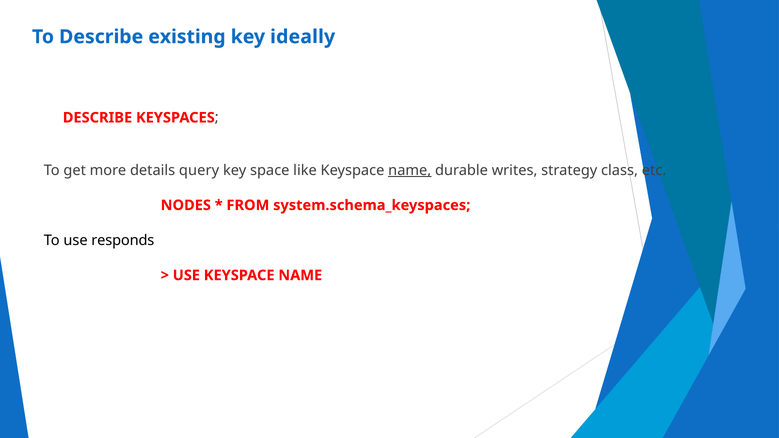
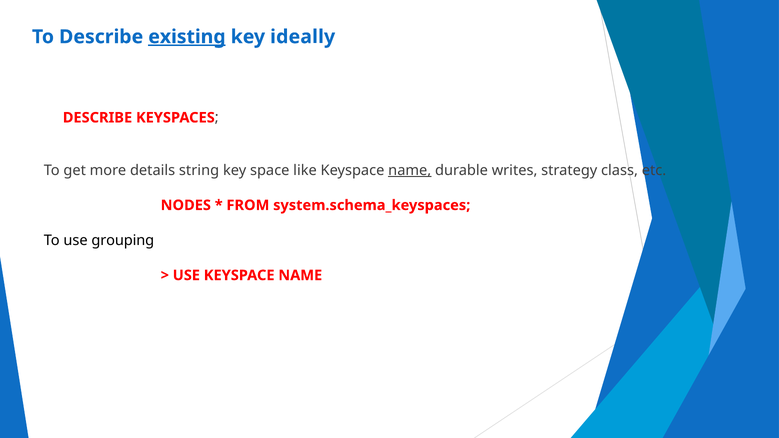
existing underline: none -> present
query: query -> string
responds: responds -> grouping
